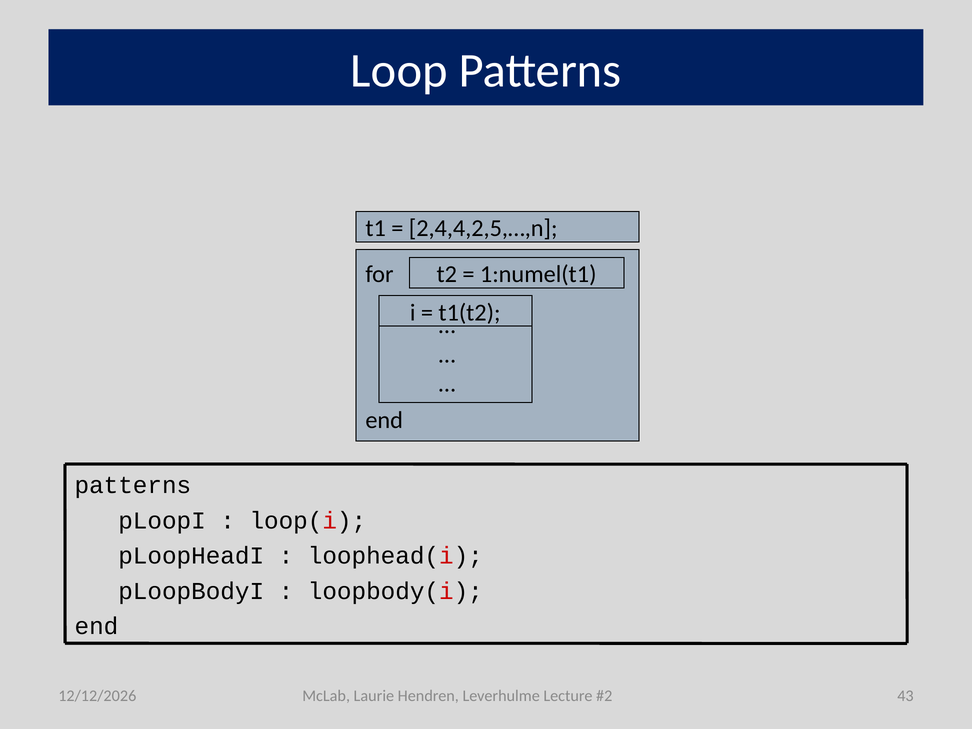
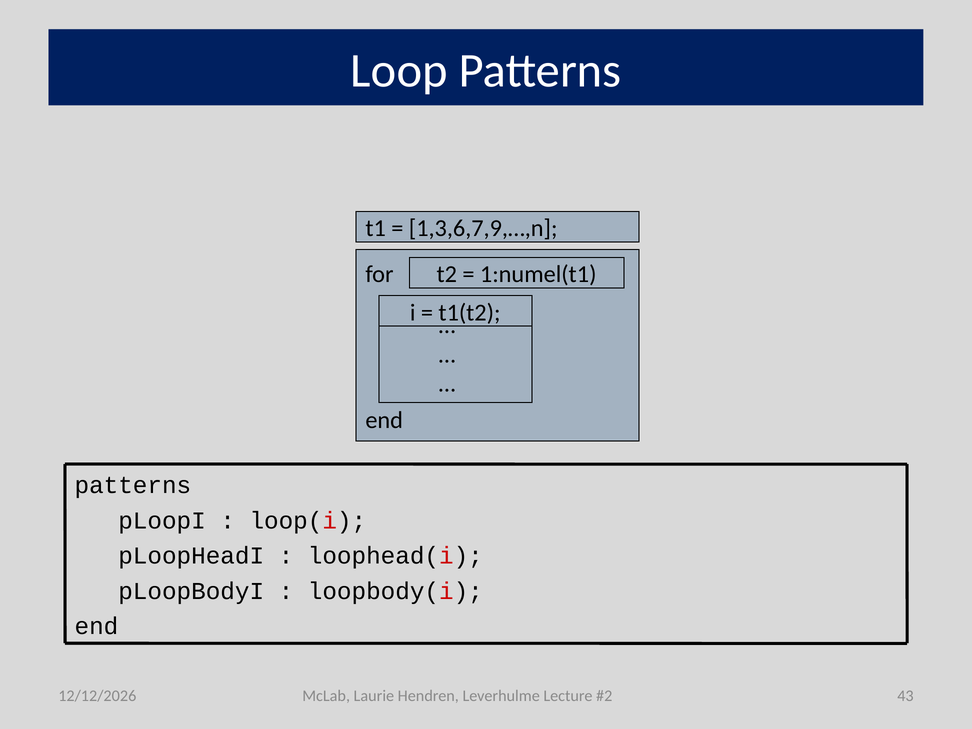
2,4,4,2,5,…,n: 2,4,4,2,5,…,n -> 1,3,6,7,9,…,n
